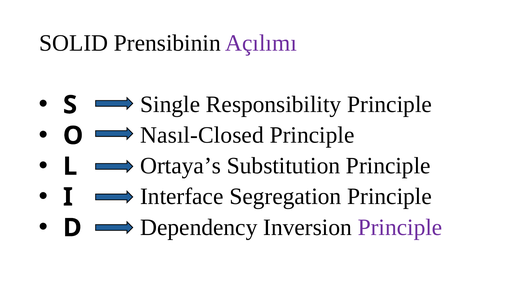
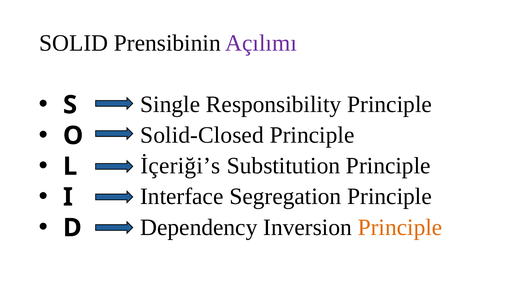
Nasıl-Closed: Nasıl-Closed -> Solid-Closed
Ortaya’s: Ortaya’s -> İçeriği’s
Principle at (400, 227) colour: purple -> orange
